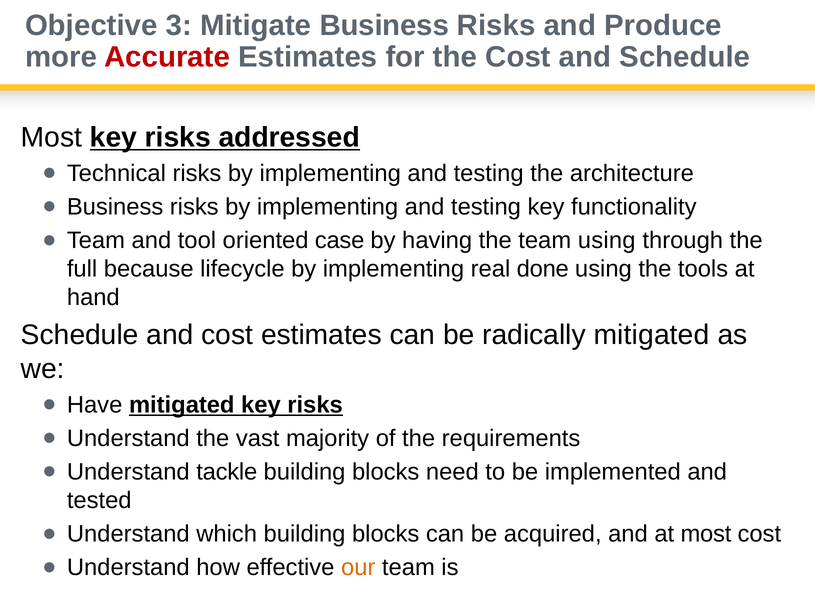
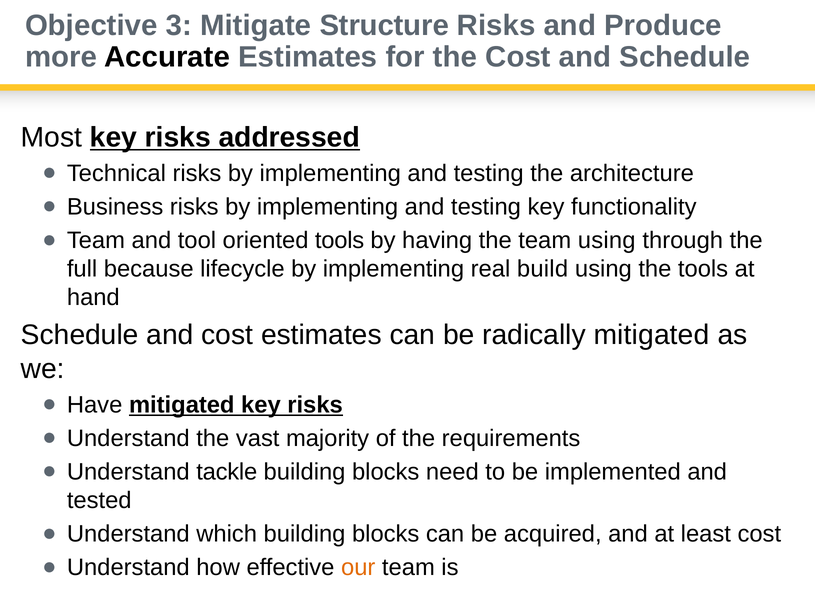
Mitigate Business: Business -> Structure
Accurate colour: red -> black
oriented case: case -> tools
done: done -> build
at most: most -> least
